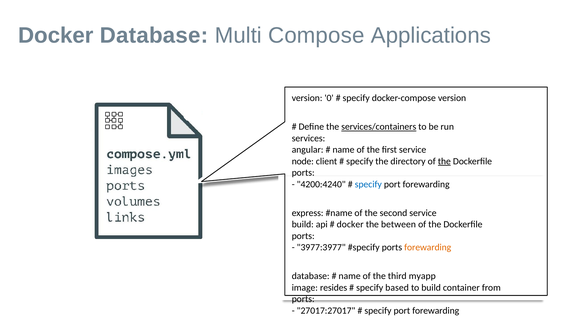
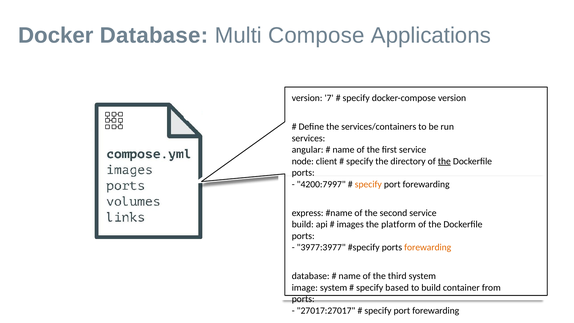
0: 0 -> 7
services/containers underline: present -> none
4200:4240: 4200:4240 -> 4200:7997
specify at (368, 184) colour: blue -> orange
docker at (350, 224): docker -> images
between: between -> platform
third myapp: myapp -> system
image resides: resides -> system
